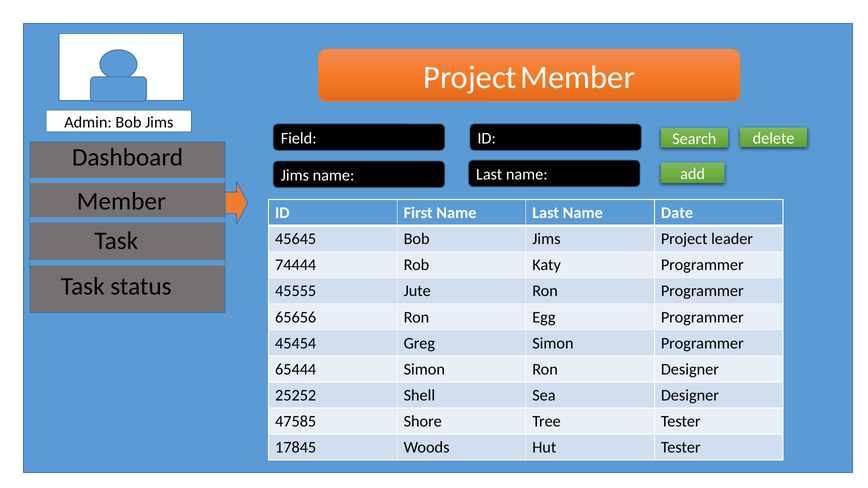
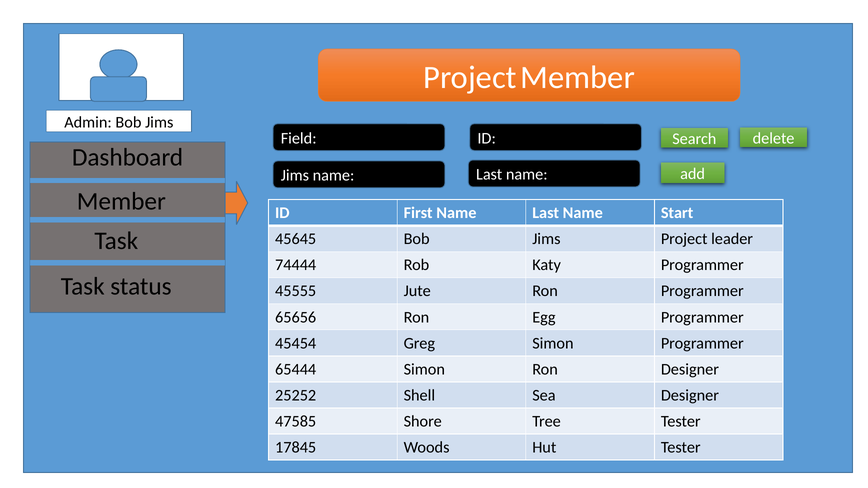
Date: Date -> Start
